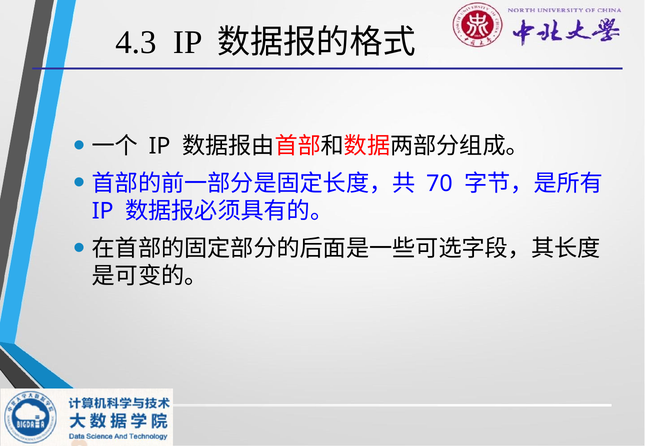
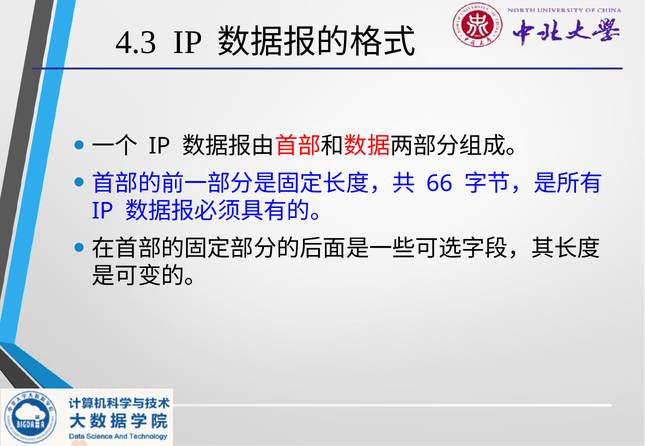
70: 70 -> 66
